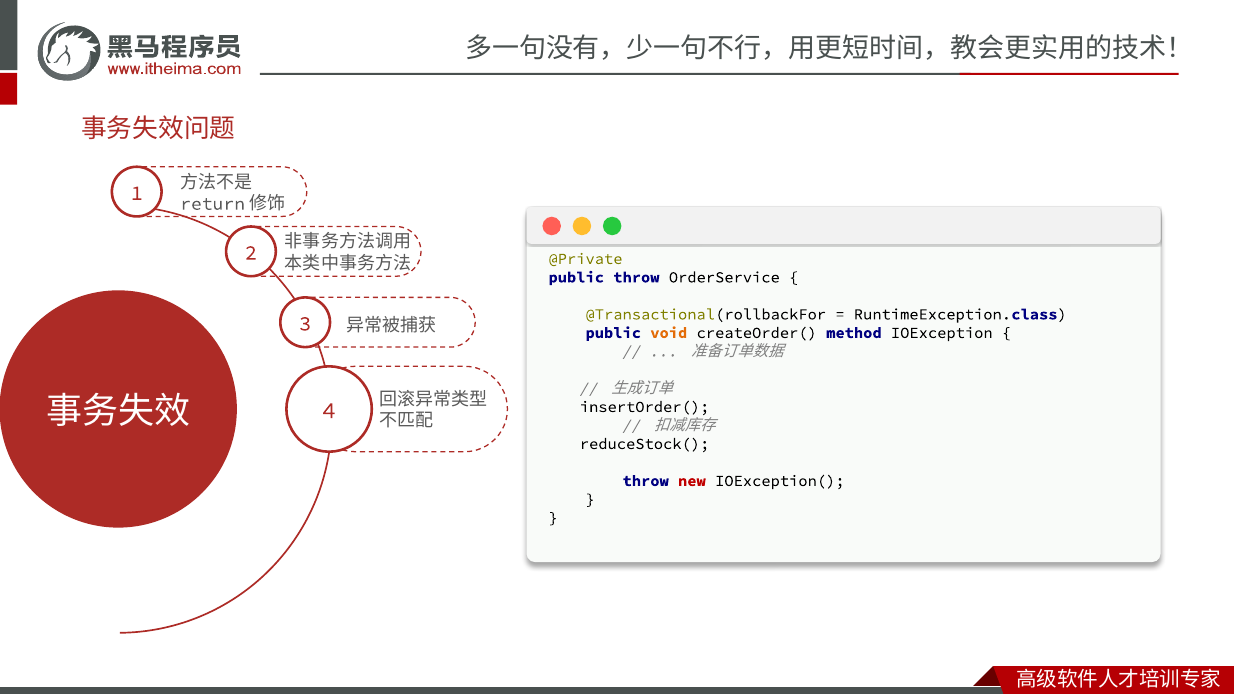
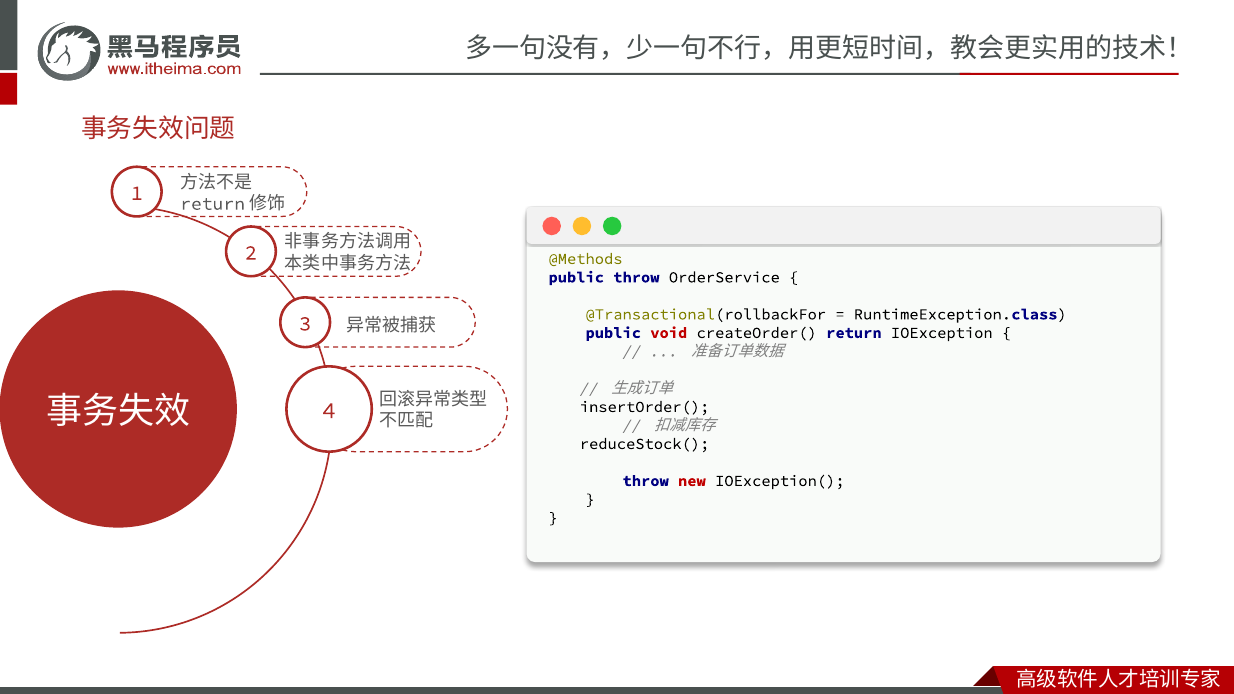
@Private: @Private -> @Methods
void colour: orange -> red
createOrder( method: method -> return
